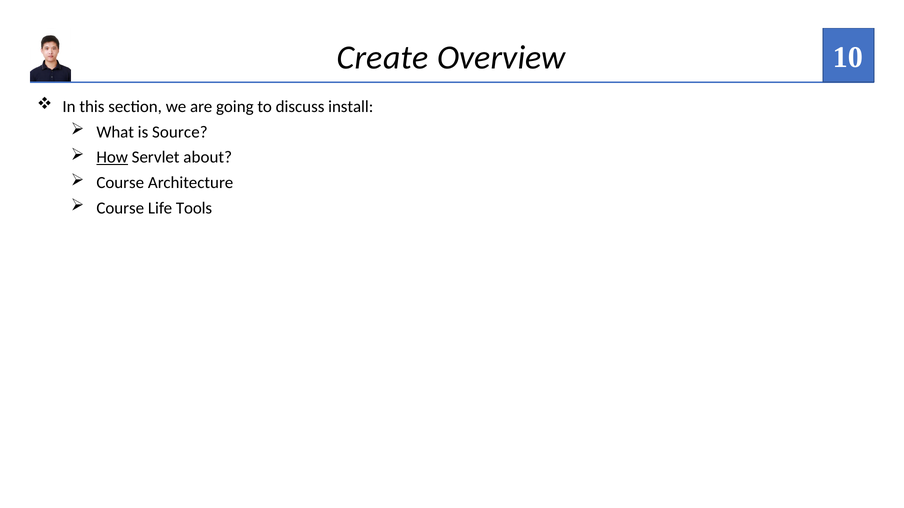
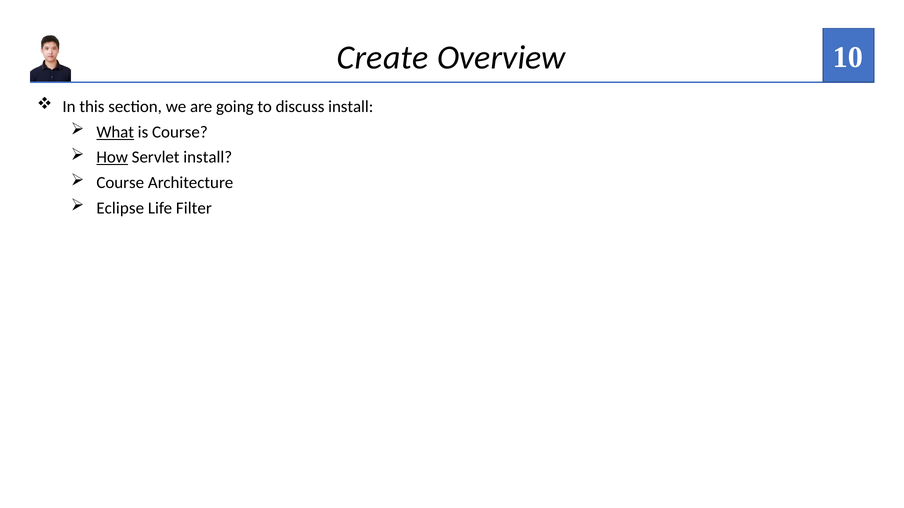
What underline: none -> present
is Source: Source -> Course
Servlet about: about -> install
Course at (120, 208): Course -> Eclipse
Tools: Tools -> Filter
